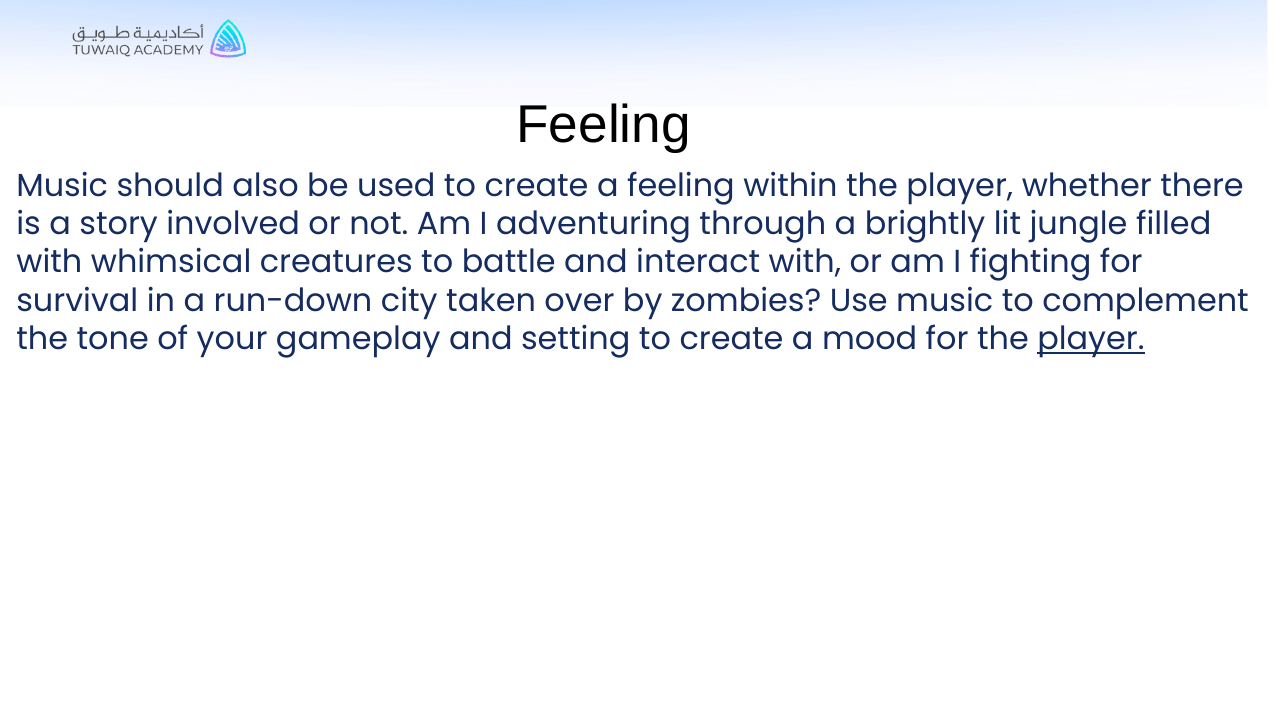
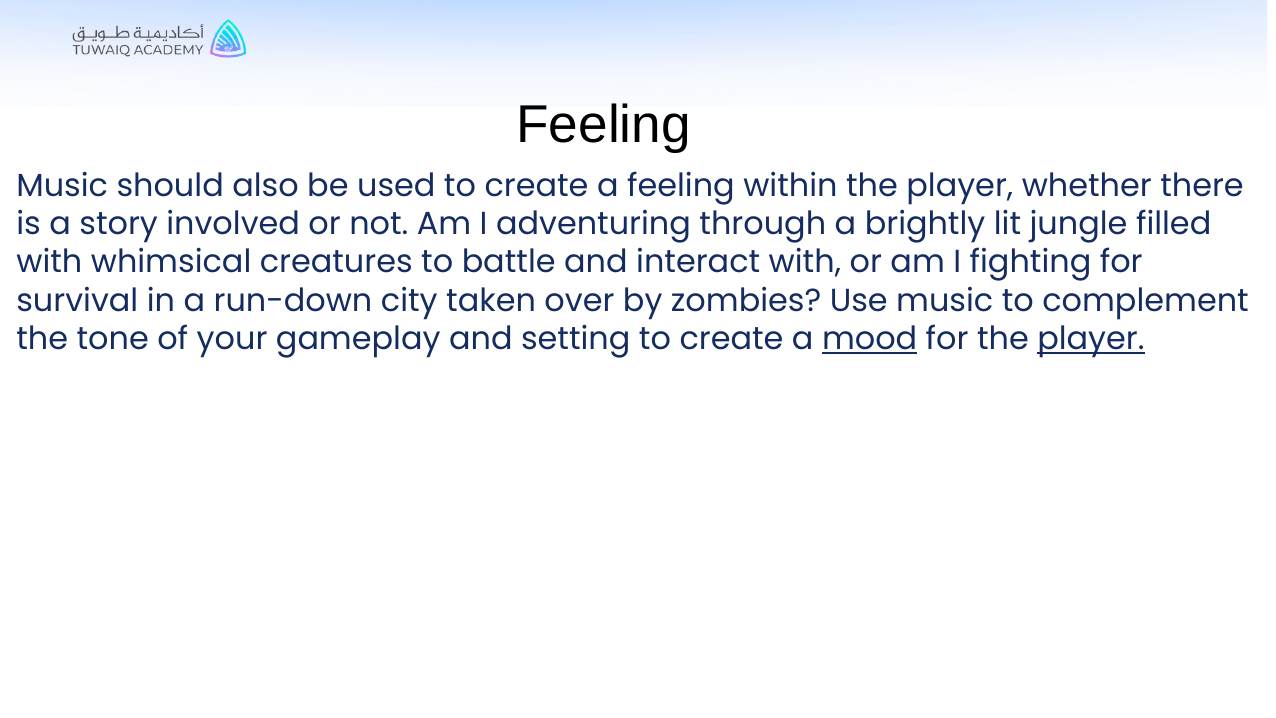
mood underline: none -> present
